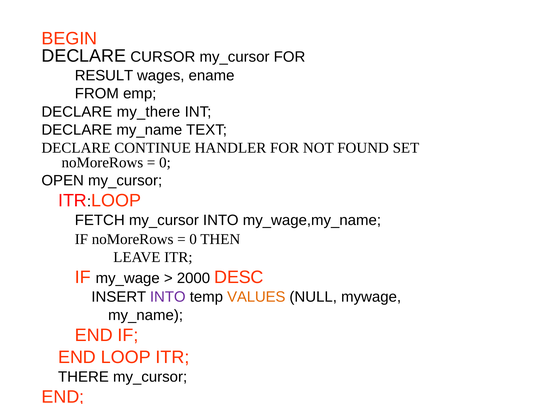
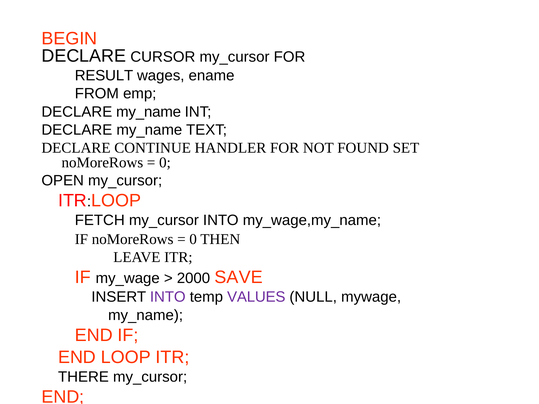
my_there at (148, 112): my_there -> my_name
DESC: DESC -> SAVE
VALUES colour: orange -> purple
